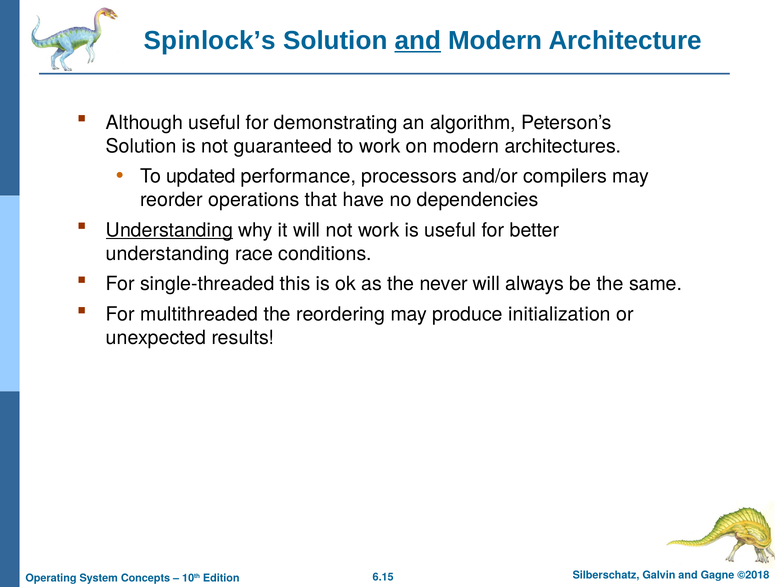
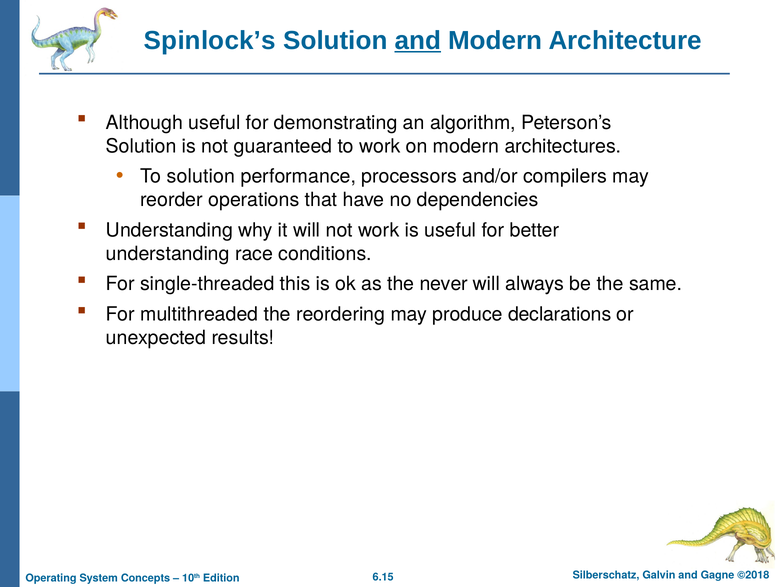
To updated: updated -> solution
Understanding at (169, 230) underline: present -> none
initialization: initialization -> declarations
